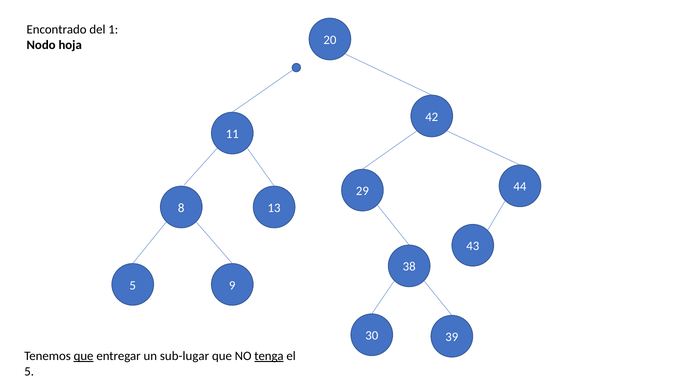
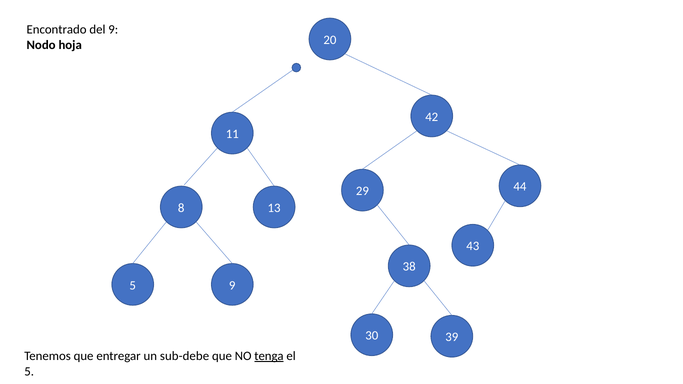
del 1: 1 -> 9
que at (84, 356) underline: present -> none
sub-lugar: sub-lugar -> sub-debe
